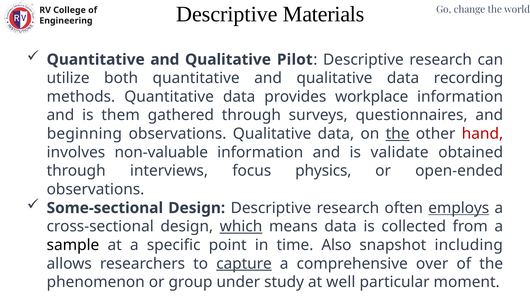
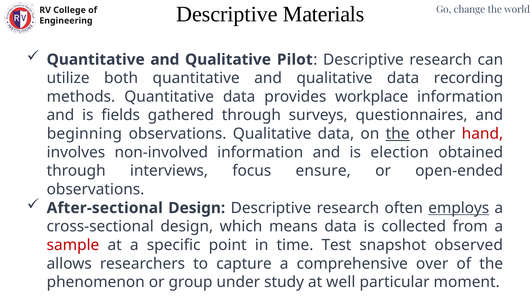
them: them -> fields
non-valuable: non-valuable -> non-involved
validate: validate -> election
physics: physics -> ensure
Some-sectional: Some-sectional -> After-sectional
which underline: present -> none
sample colour: black -> red
Also: Also -> Test
including: including -> observed
capture underline: present -> none
